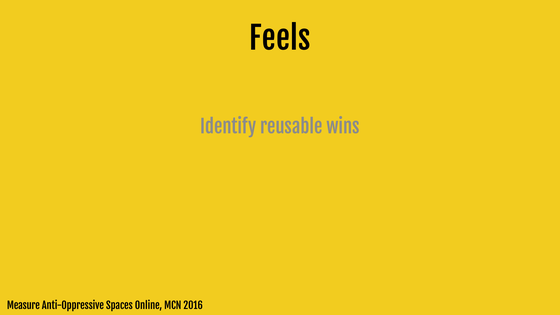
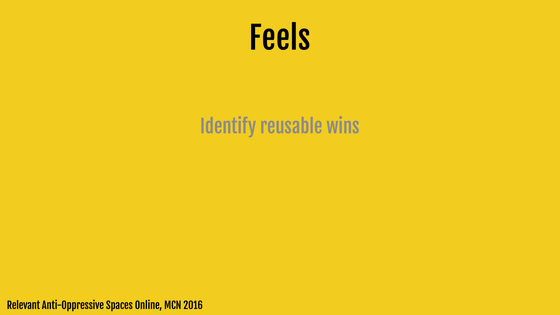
Measure: Measure -> Relevant
